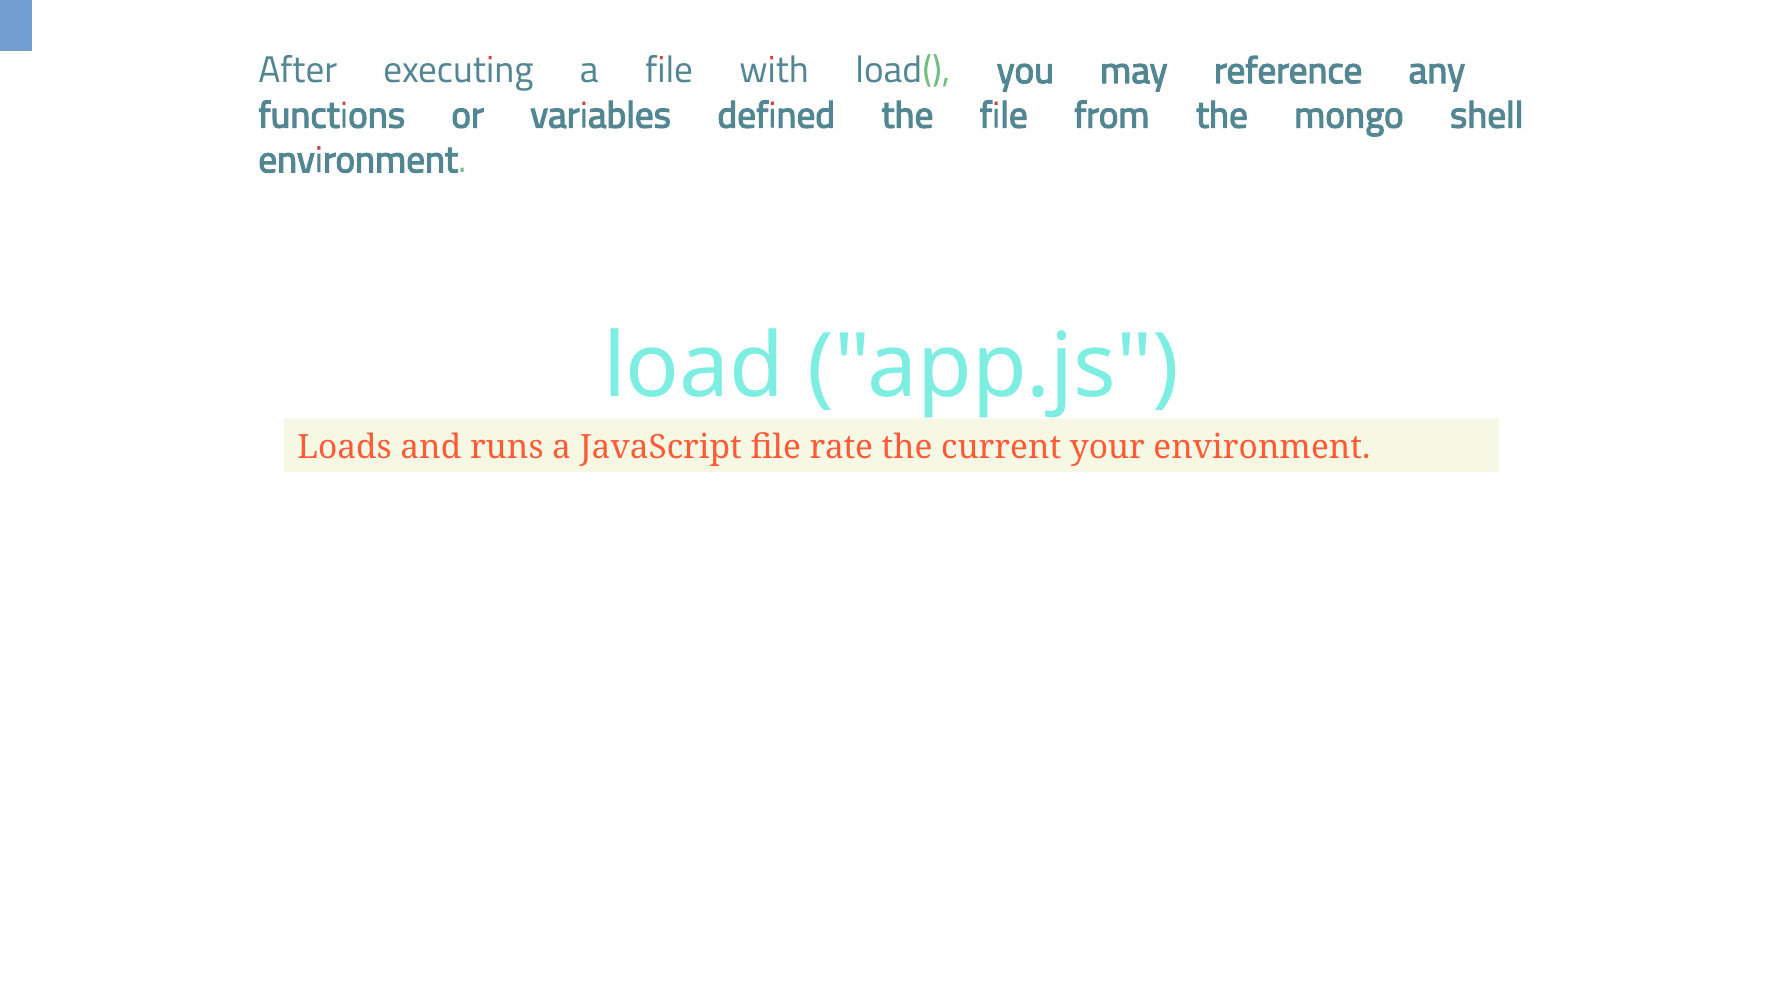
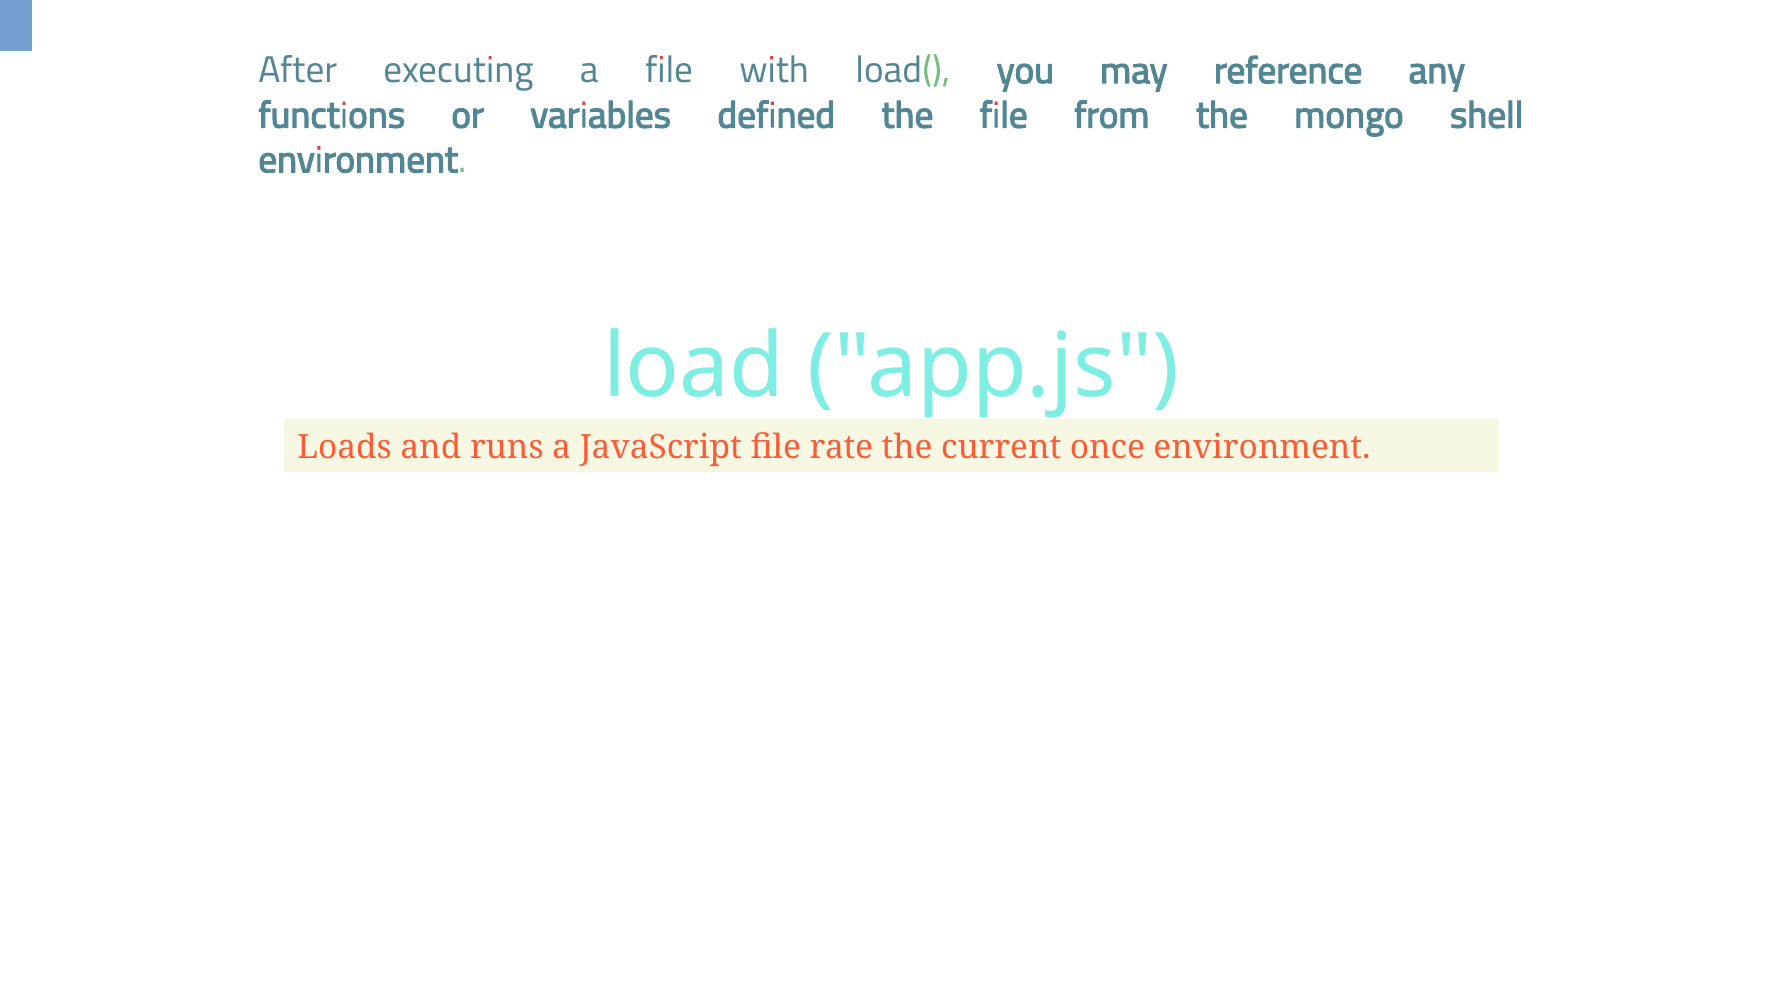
your: your -> once
